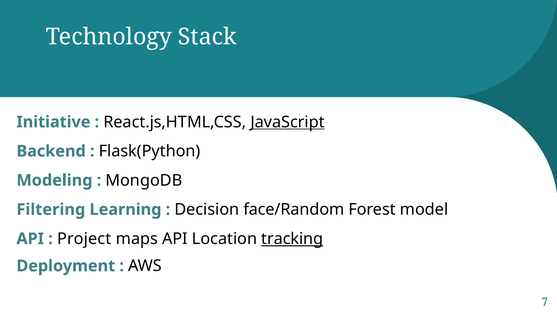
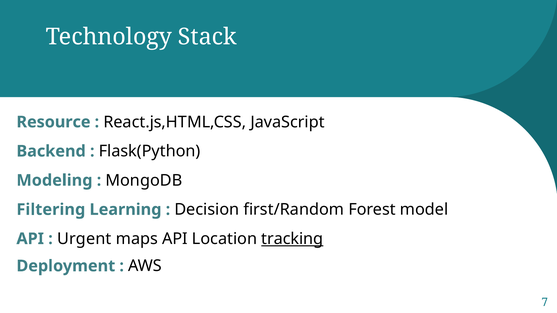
Initiative: Initiative -> Resource
JavaScript underline: present -> none
face/Random: face/Random -> first/Random
Project: Project -> Urgent
